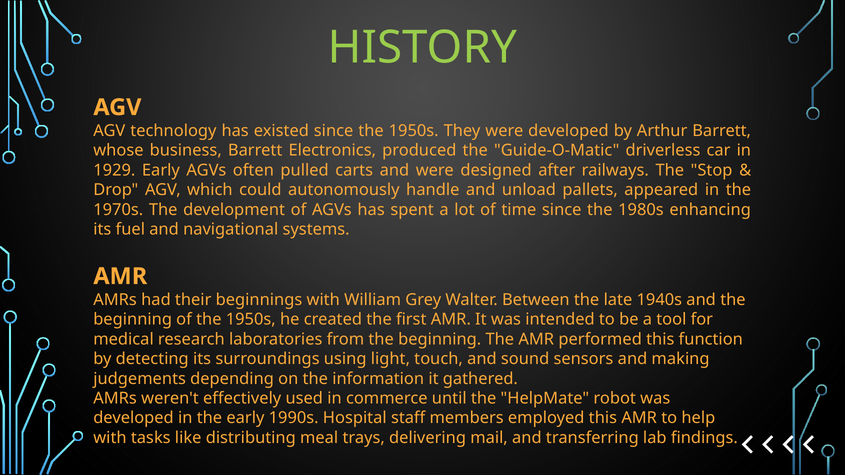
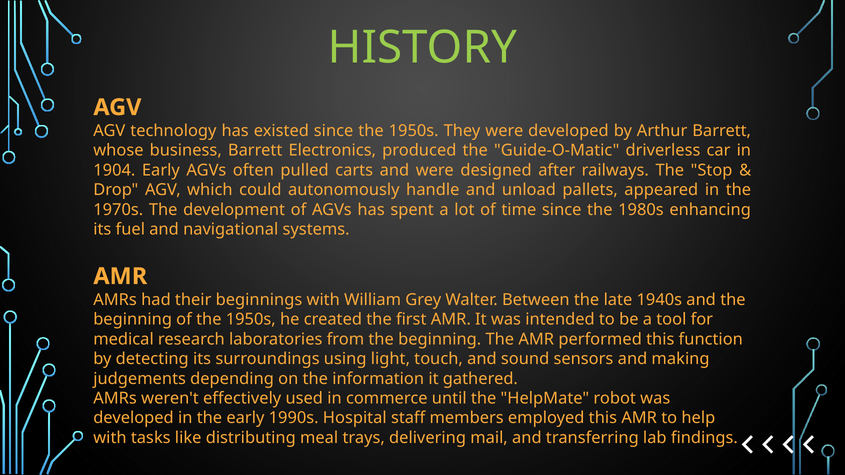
1929: 1929 -> 1904
